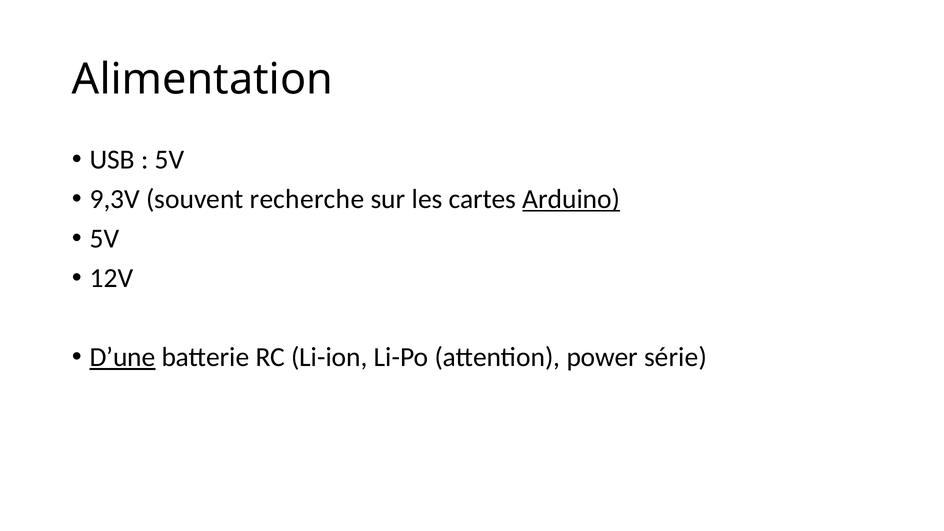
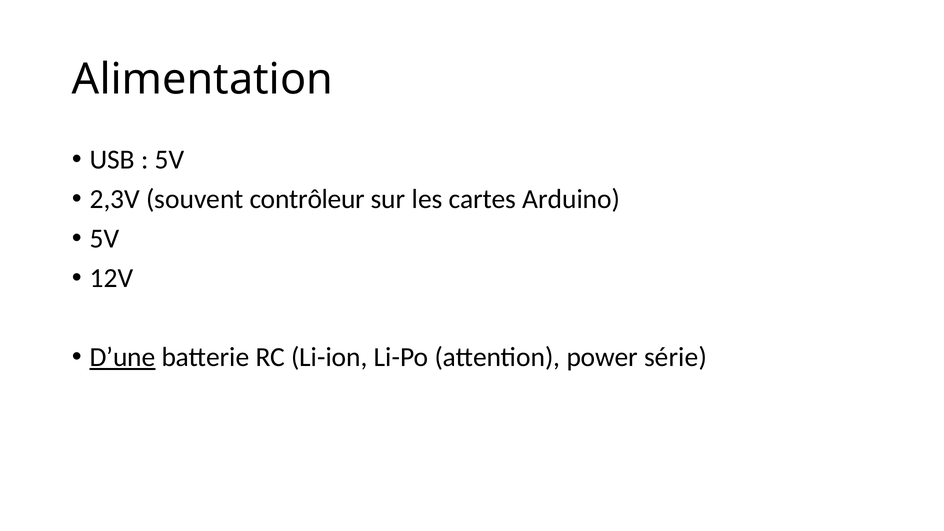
9,3V: 9,3V -> 2,3V
recherche: recherche -> contrôleur
Arduino underline: present -> none
